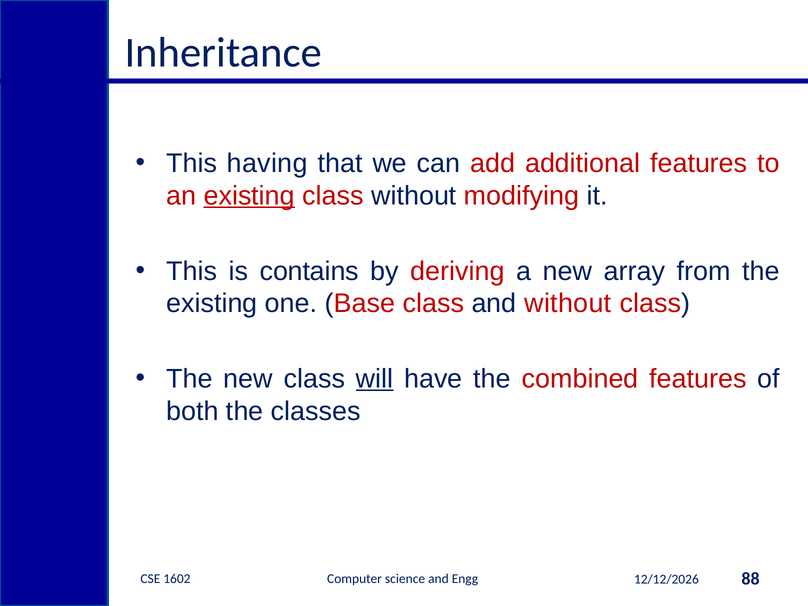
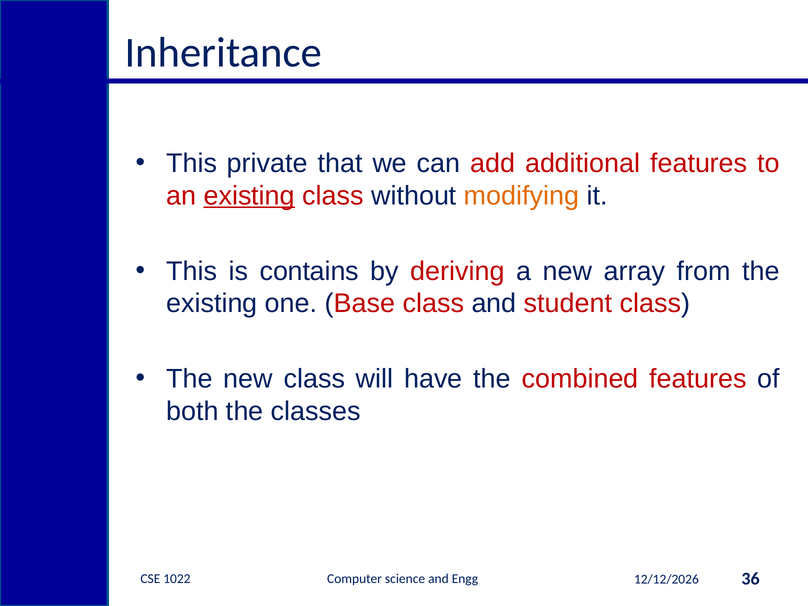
having: having -> private
modifying colour: red -> orange
and without: without -> student
will underline: present -> none
1602: 1602 -> 1022
88: 88 -> 36
